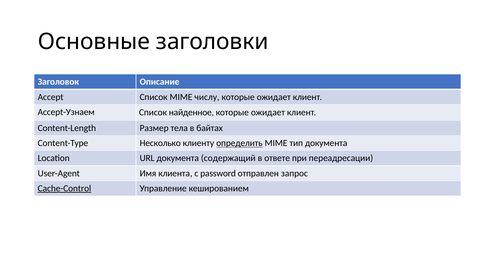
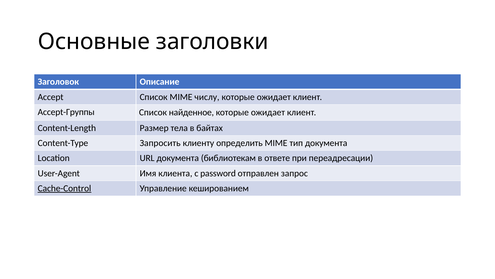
Accept-Узнаем: Accept-Узнаем -> Accept-Группы
Несколько: Несколько -> Запросить
определить underline: present -> none
содержащий: содержащий -> библиотекам
